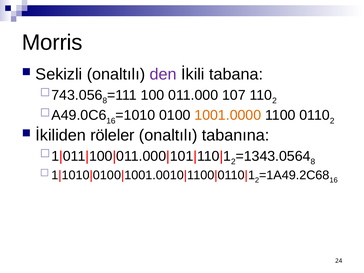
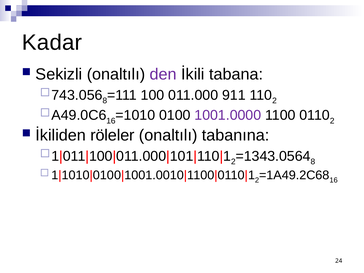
Morris: Morris -> Kadar
107: 107 -> 911
1001.0000 colour: orange -> purple
